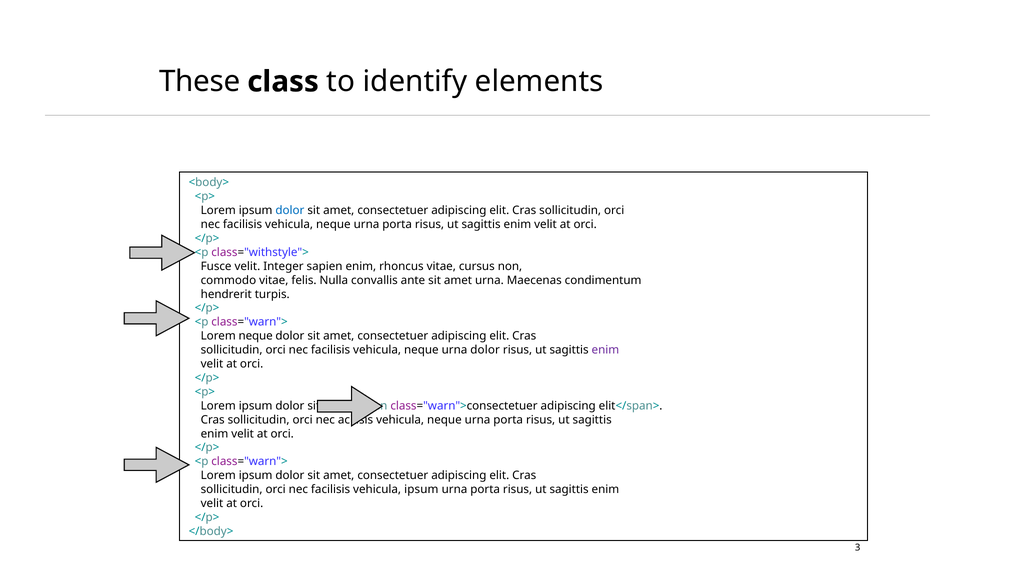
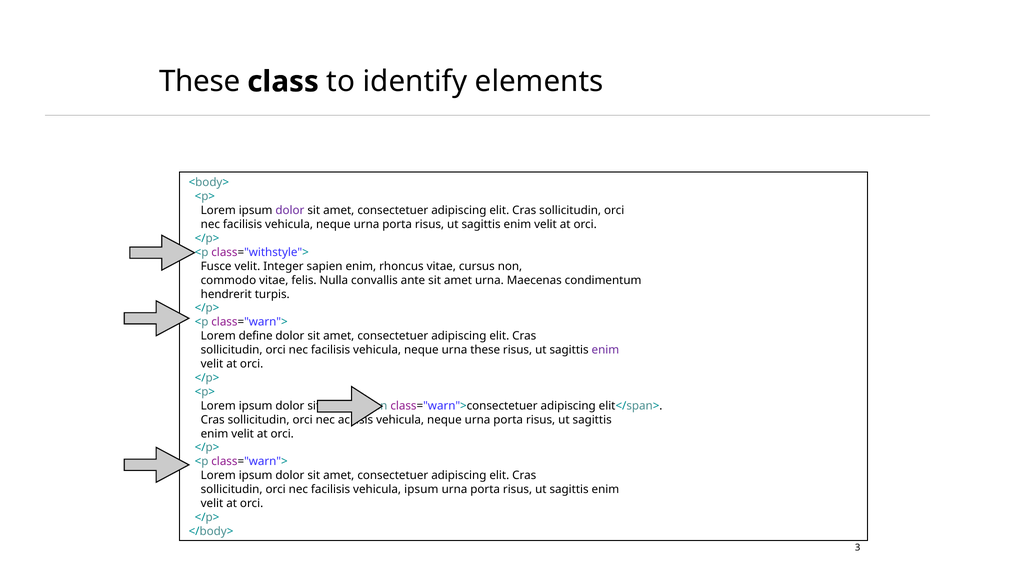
dolor at (290, 210) colour: blue -> purple
Lorem neque: neque -> define
urna dolor: dolor -> these
